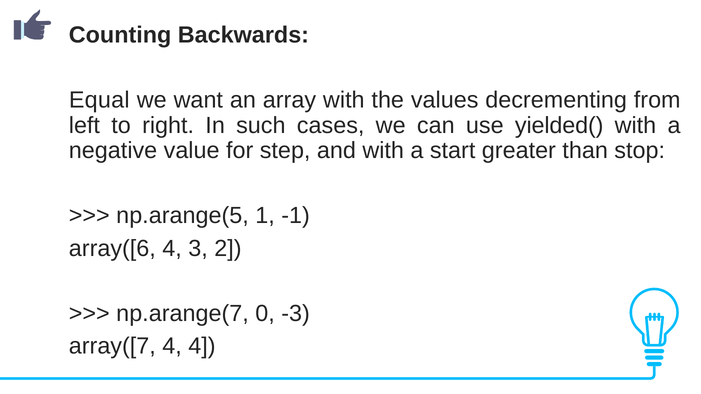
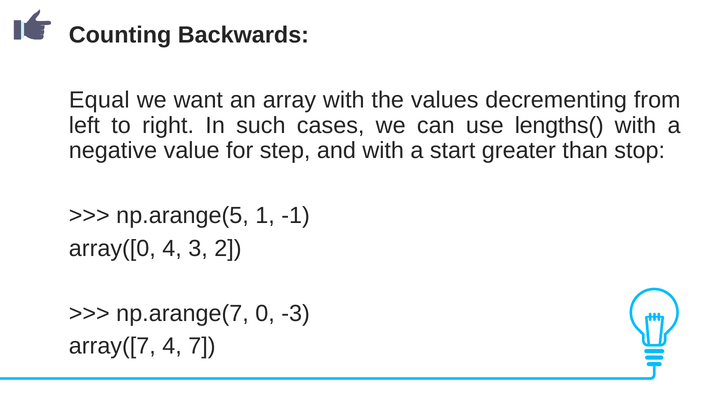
yielded(: yielded( -> lengths(
array([6: array([6 -> array([0
4 4: 4 -> 7
